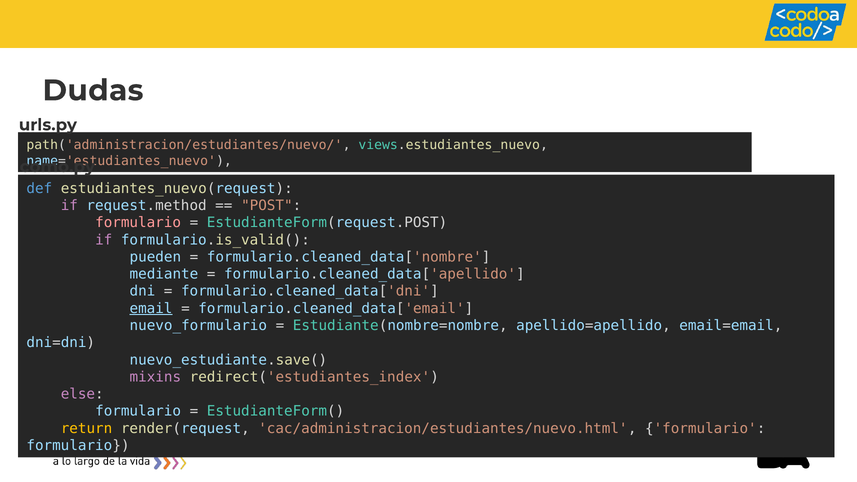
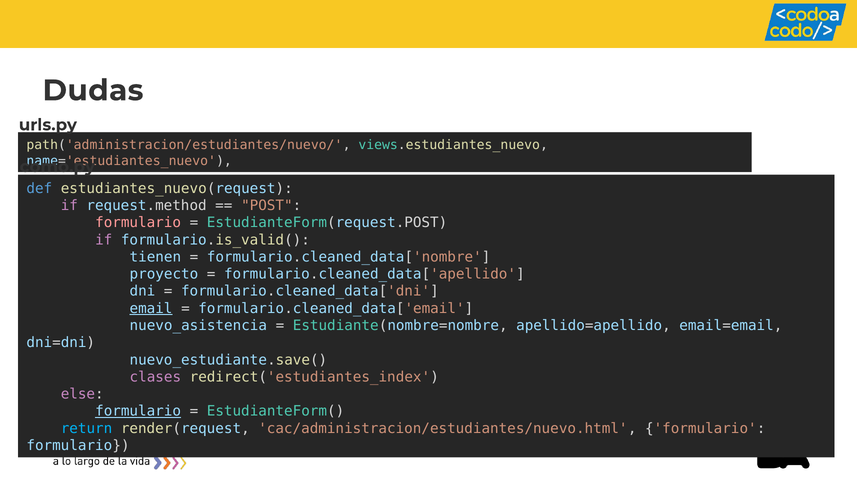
pueden: pueden -> tienen
mediante: mediante -> proyecto
nuevo_formulario: nuevo_formulario -> nuevo_asistencia
mixins: mixins -> clases
formulario at (138, 411) underline: none -> present
return colour: yellow -> light blue
